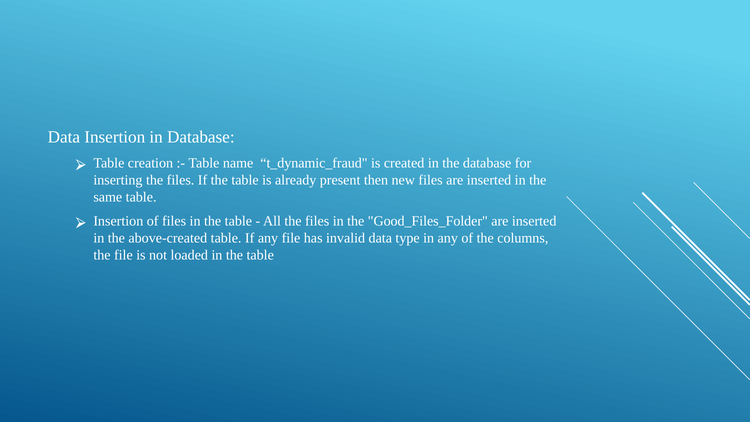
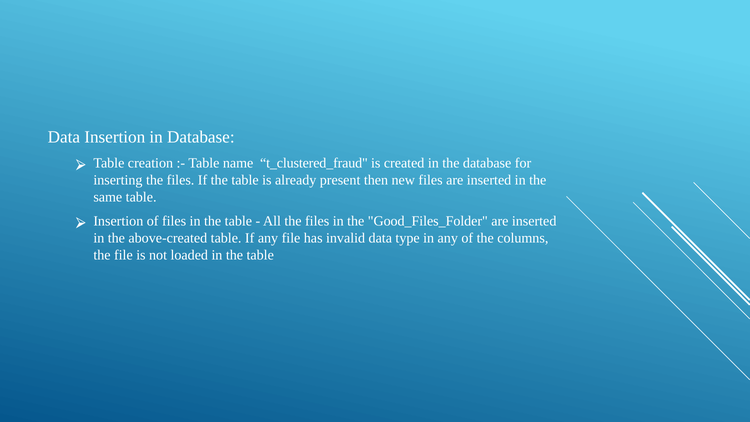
t_dynamic_fraud: t_dynamic_fraud -> t_clustered_fraud
